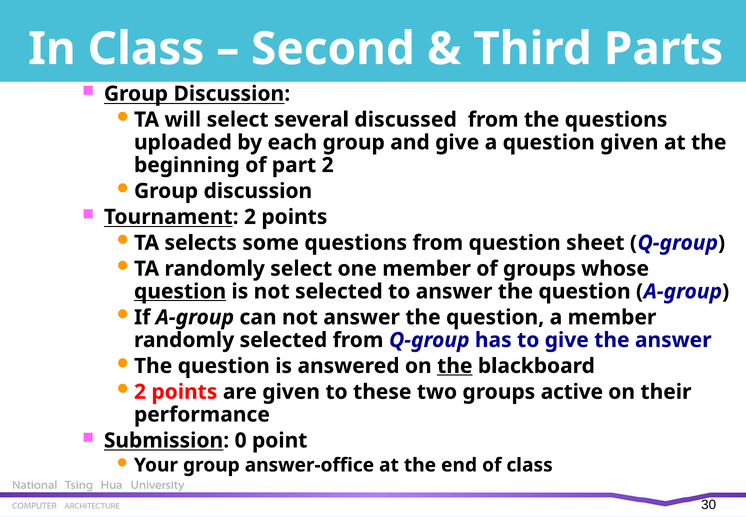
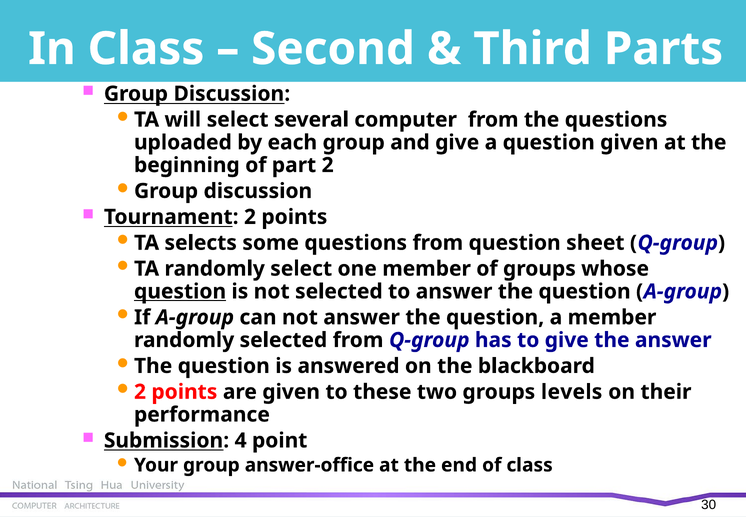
discussed: discussed -> computer
the at (455, 366) underline: present -> none
active: active -> levels
0: 0 -> 4
